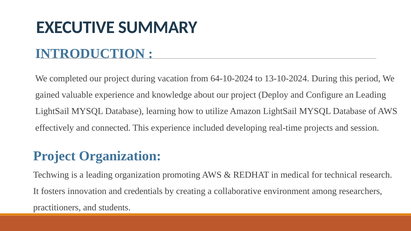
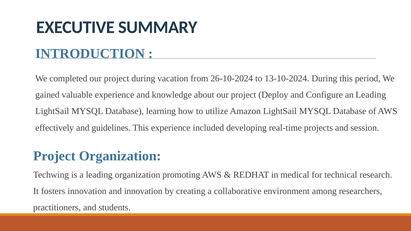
64-10-2024: 64-10-2024 -> 26-10-2024
connected: connected -> guidelines
and credentials: credentials -> innovation
